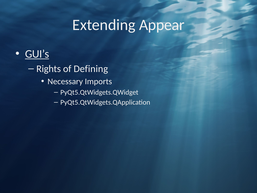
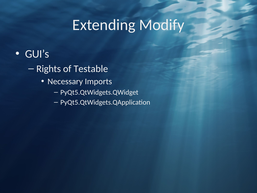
Appear: Appear -> Modify
GUI’s underline: present -> none
Defining: Defining -> Testable
